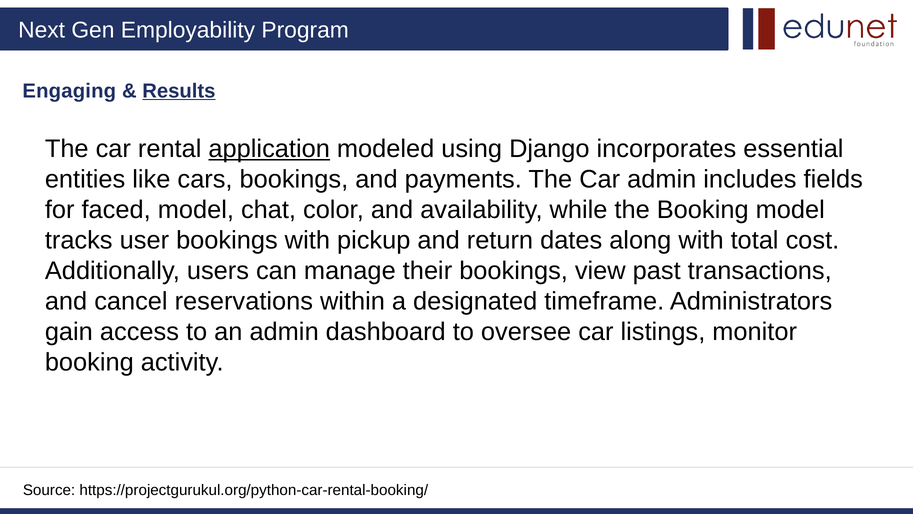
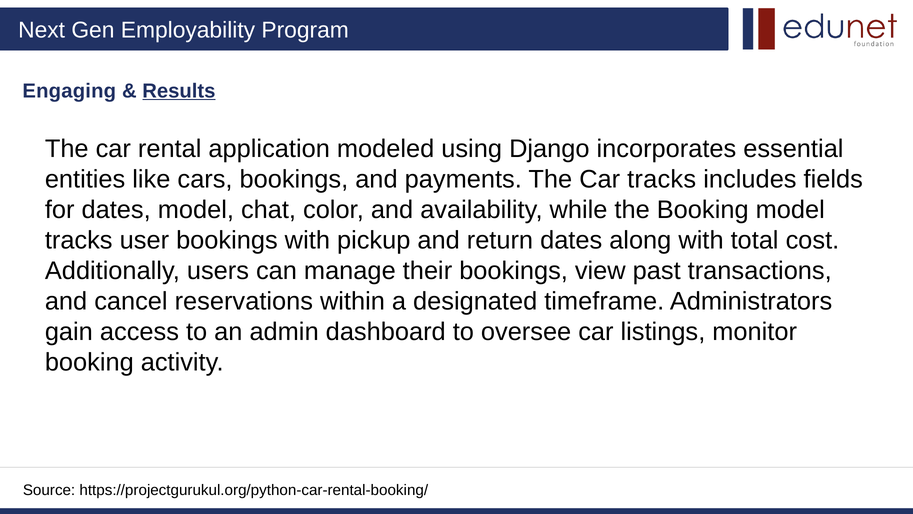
application underline: present -> none
Car admin: admin -> tracks
for faced: faced -> dates
